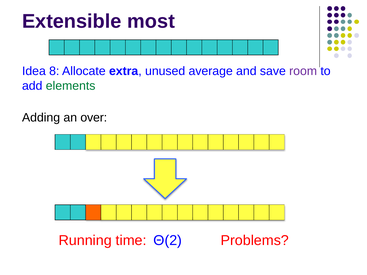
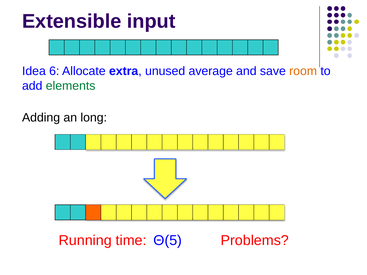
most: most -> input
8: 8 -> 6
room colour: purple -> orange
over: over -> long
Θ(2: Θ(2 -> Θ(5
